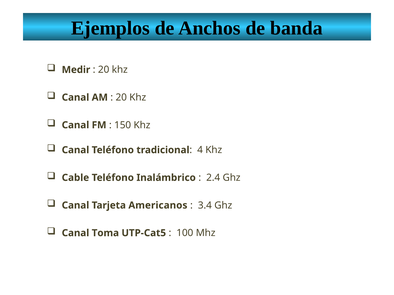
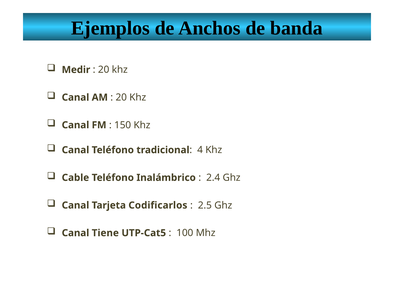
Americanos: Americanos -> Codificarlos
3.4: 3.4 -> 2.5
Toma: Toma -> Tiene
